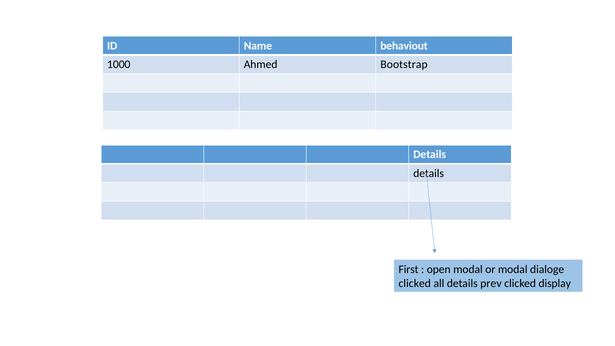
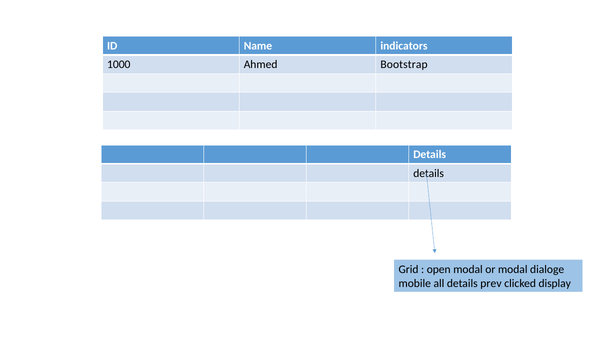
behaviout: behaviout -> indicators
First: First -> Grid
clicked at (415, 283): clicked -> mobile
